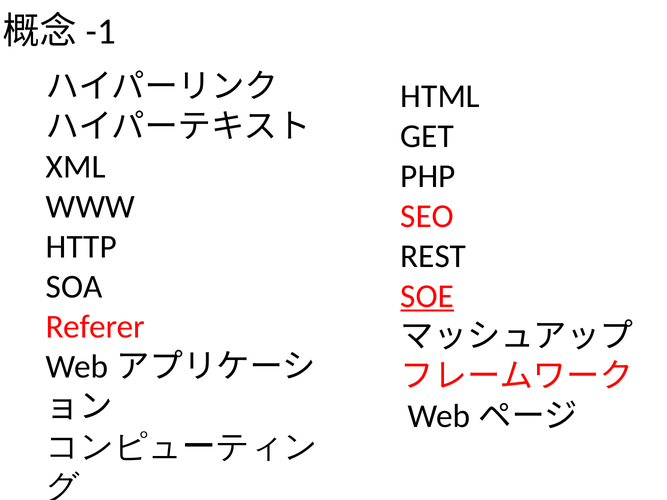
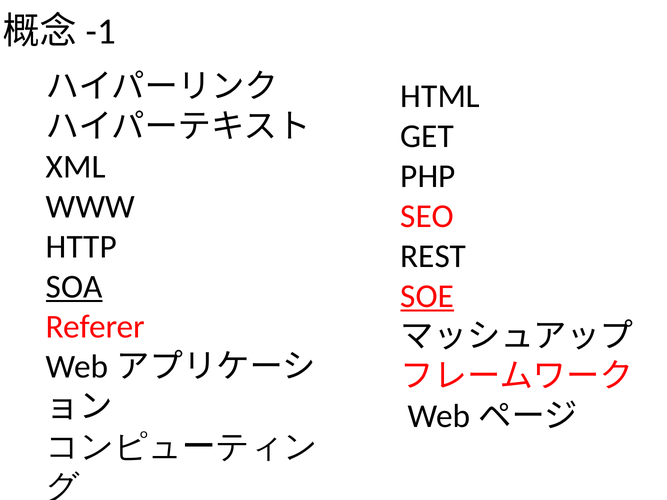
SOA underline: none -> present
